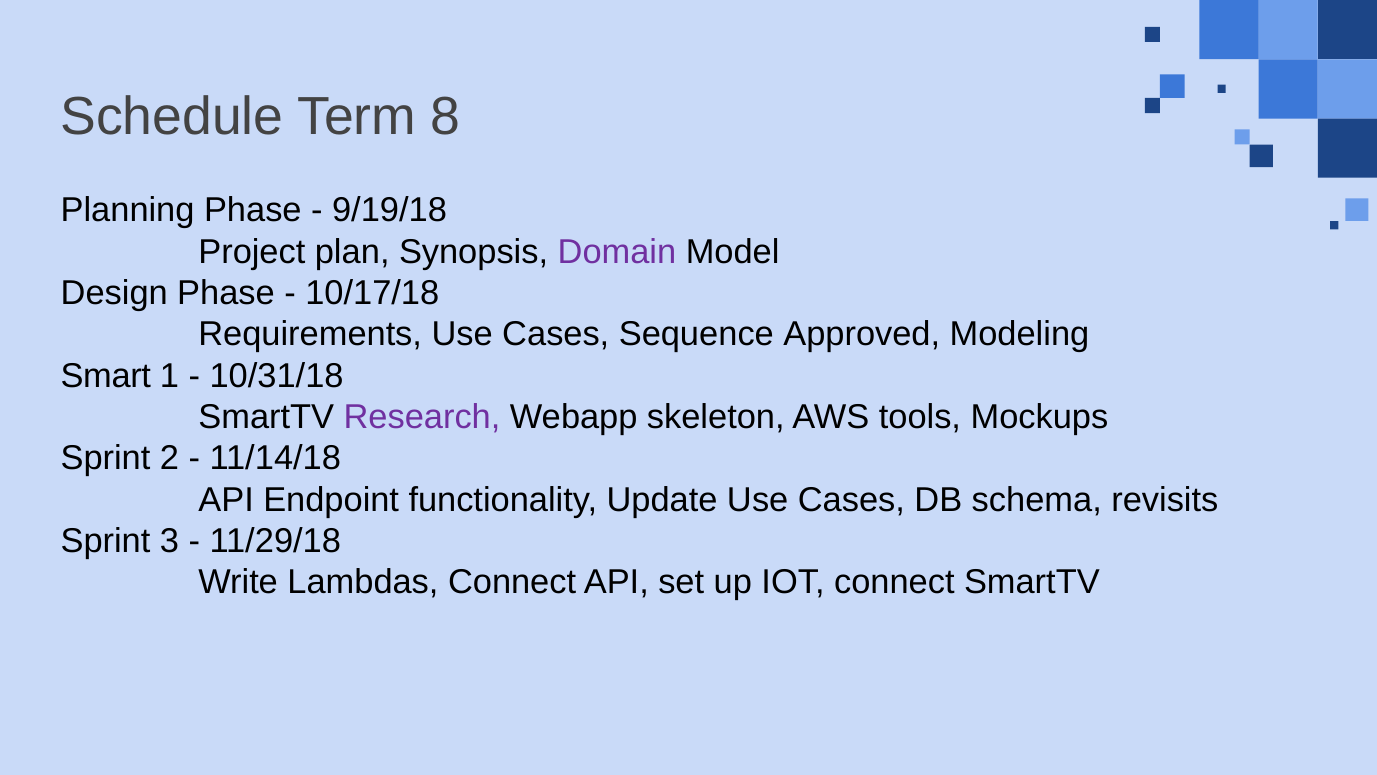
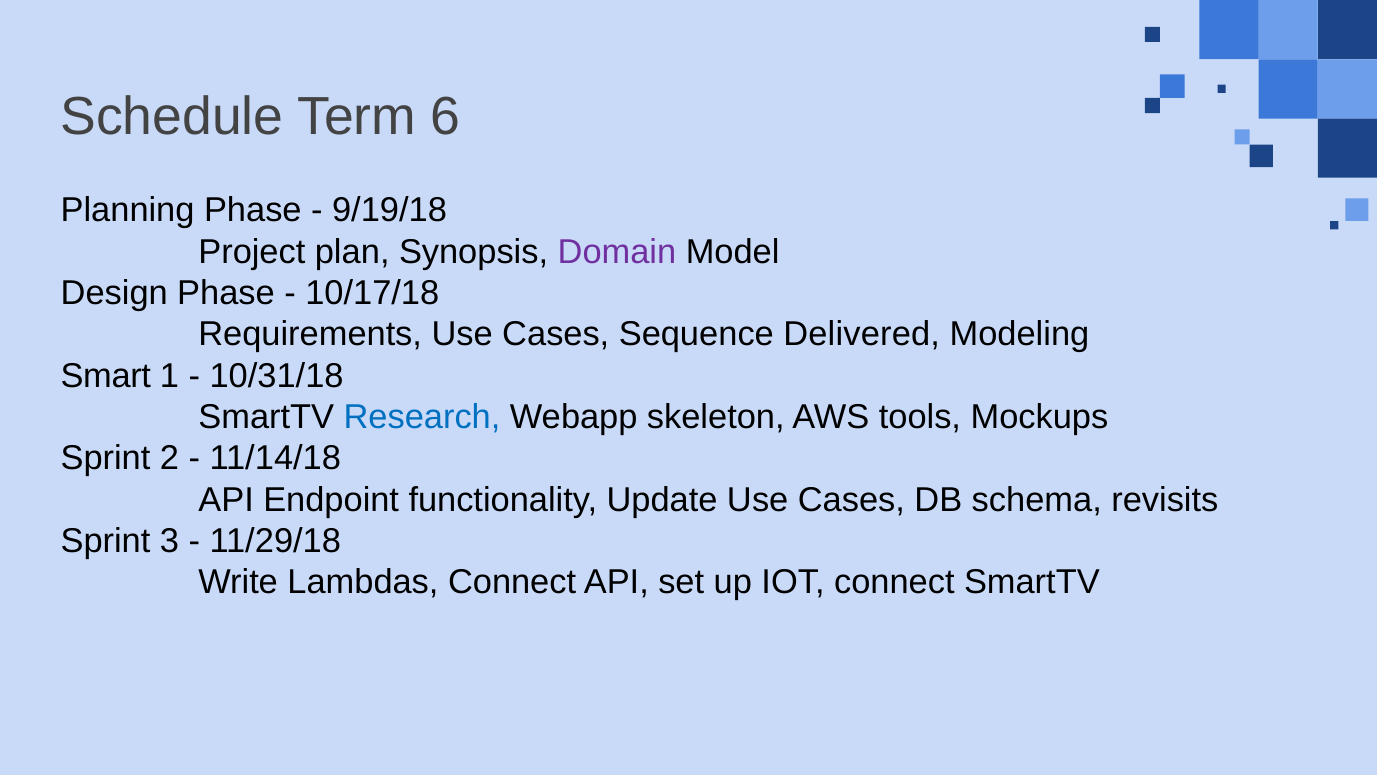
8: 8 -> 6
Approved: Approved -> Delivered
Research colour: purple -> blue
